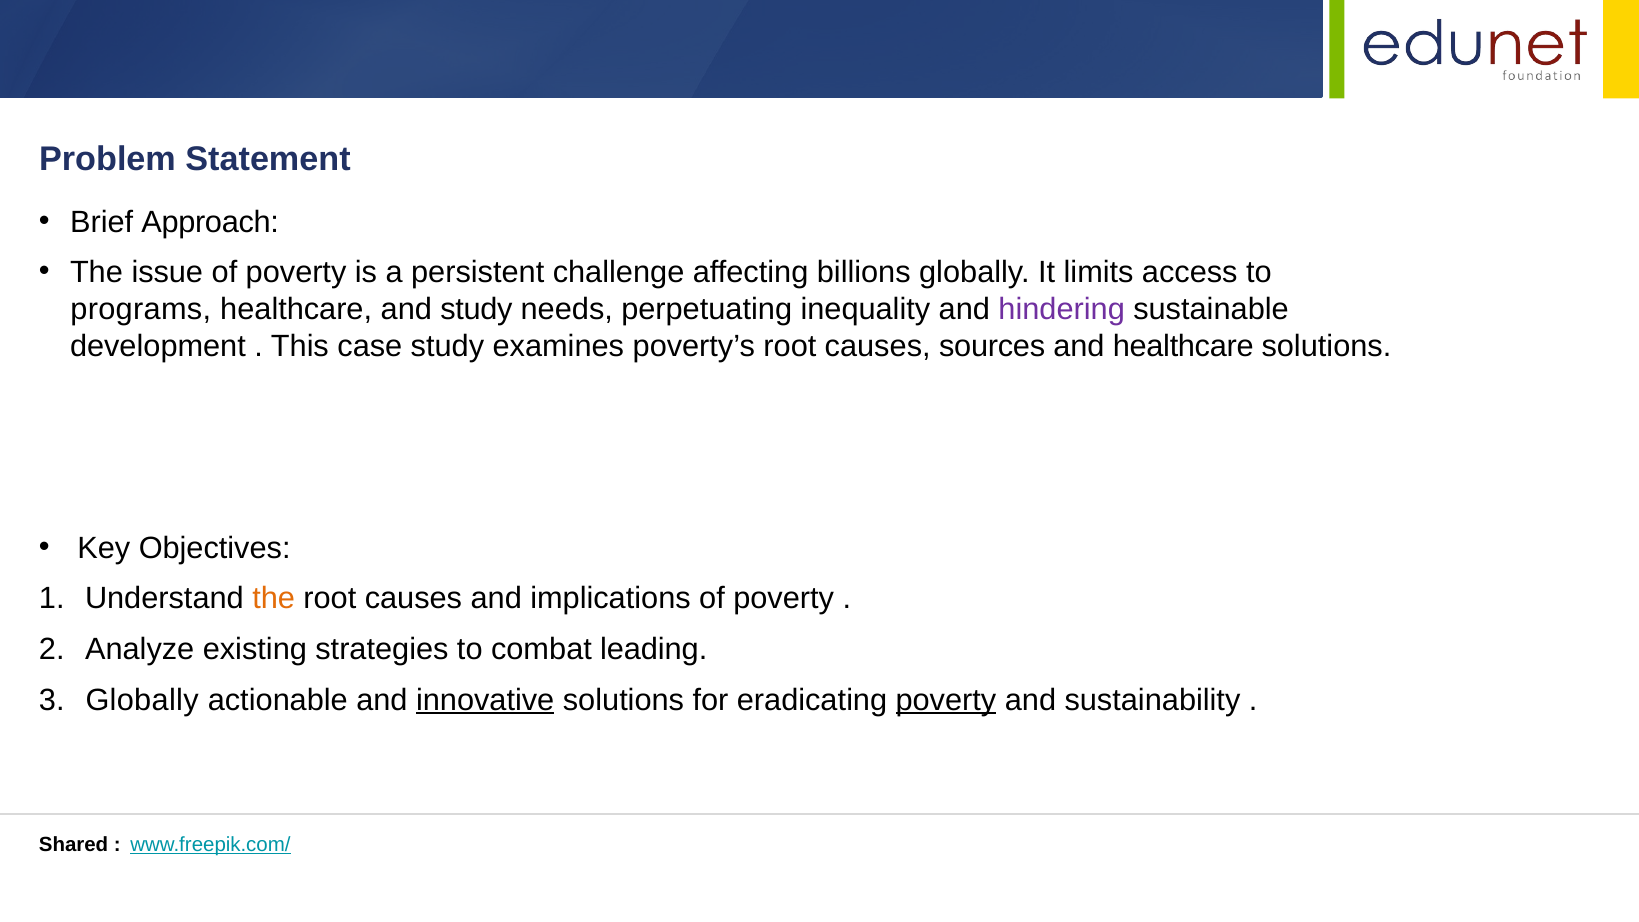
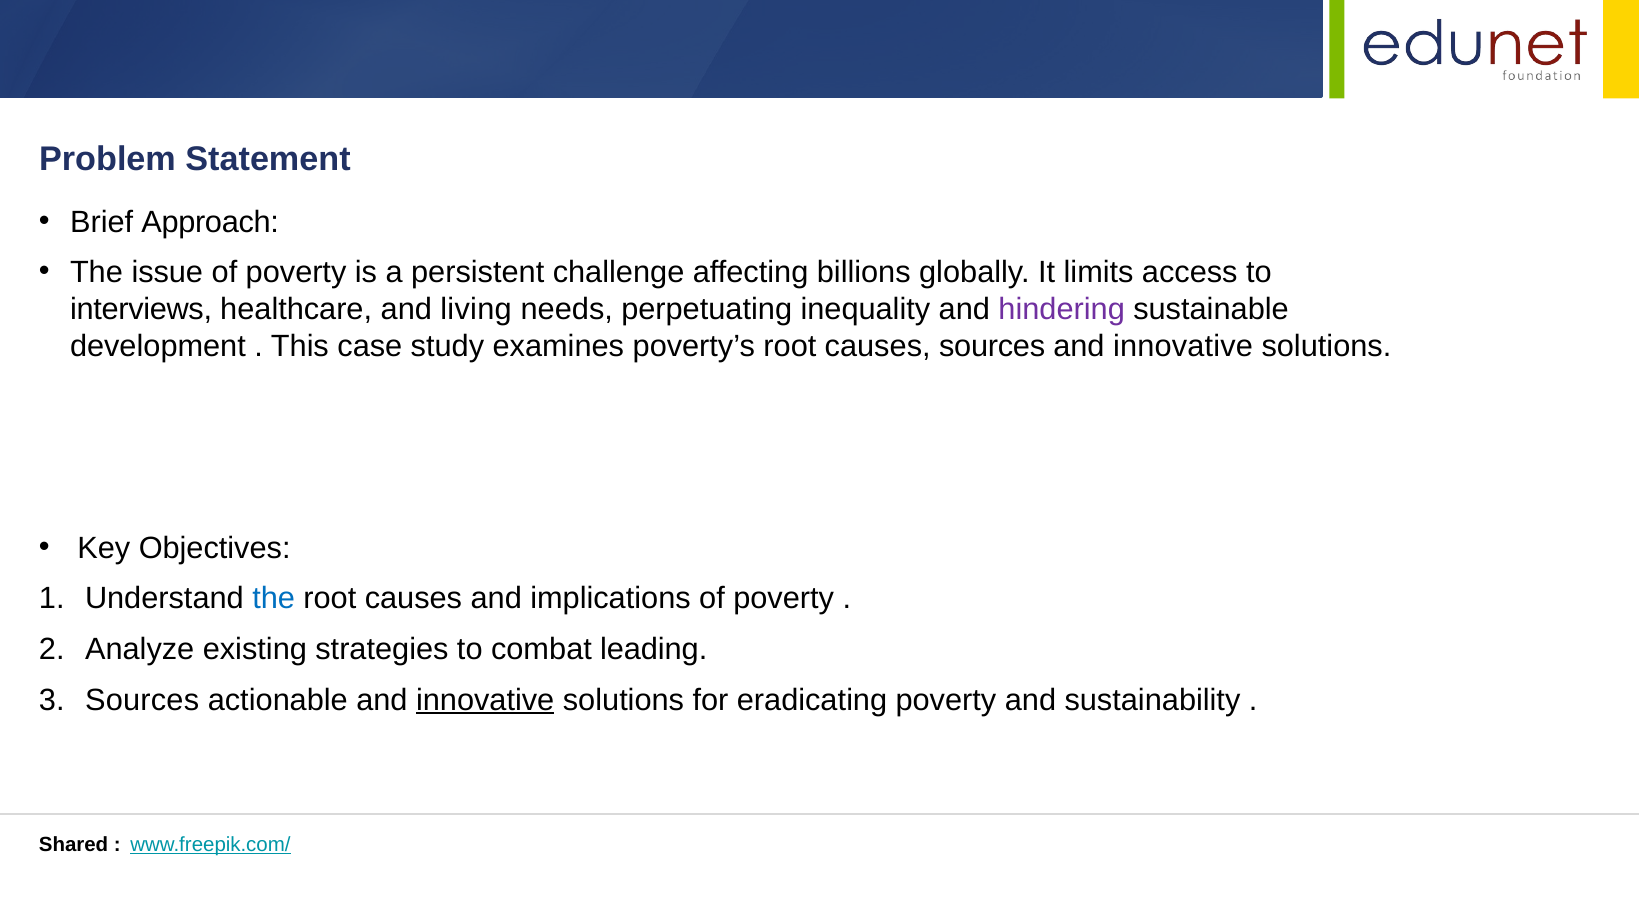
programs: programs -> interviews
and study: study -> living
healthcare at (1183, 346): healthcare -> innovative
the at (274, 599) colour: orange -> blue
Globally at (142, 700): Globally -> Sources
poverty at (946, 700) underline: present -> none
